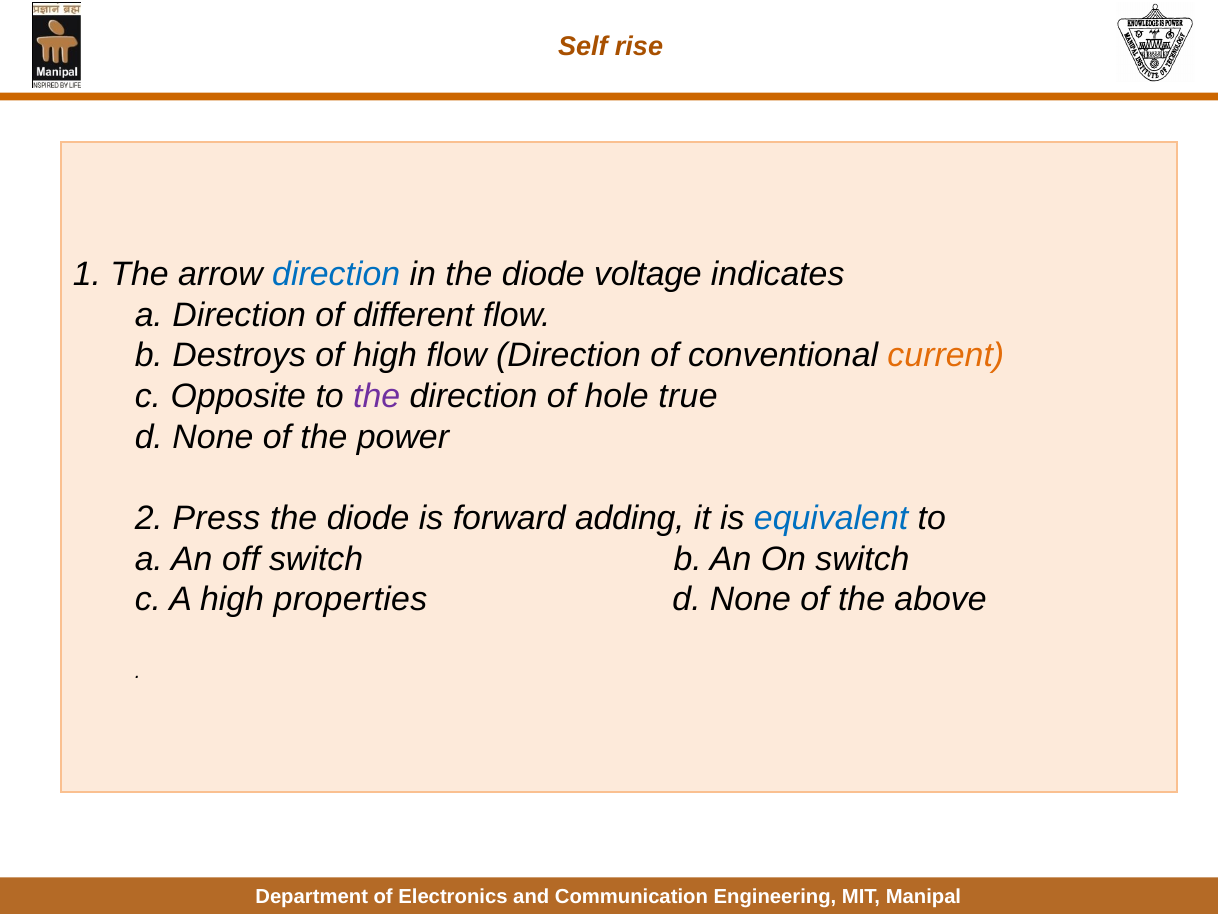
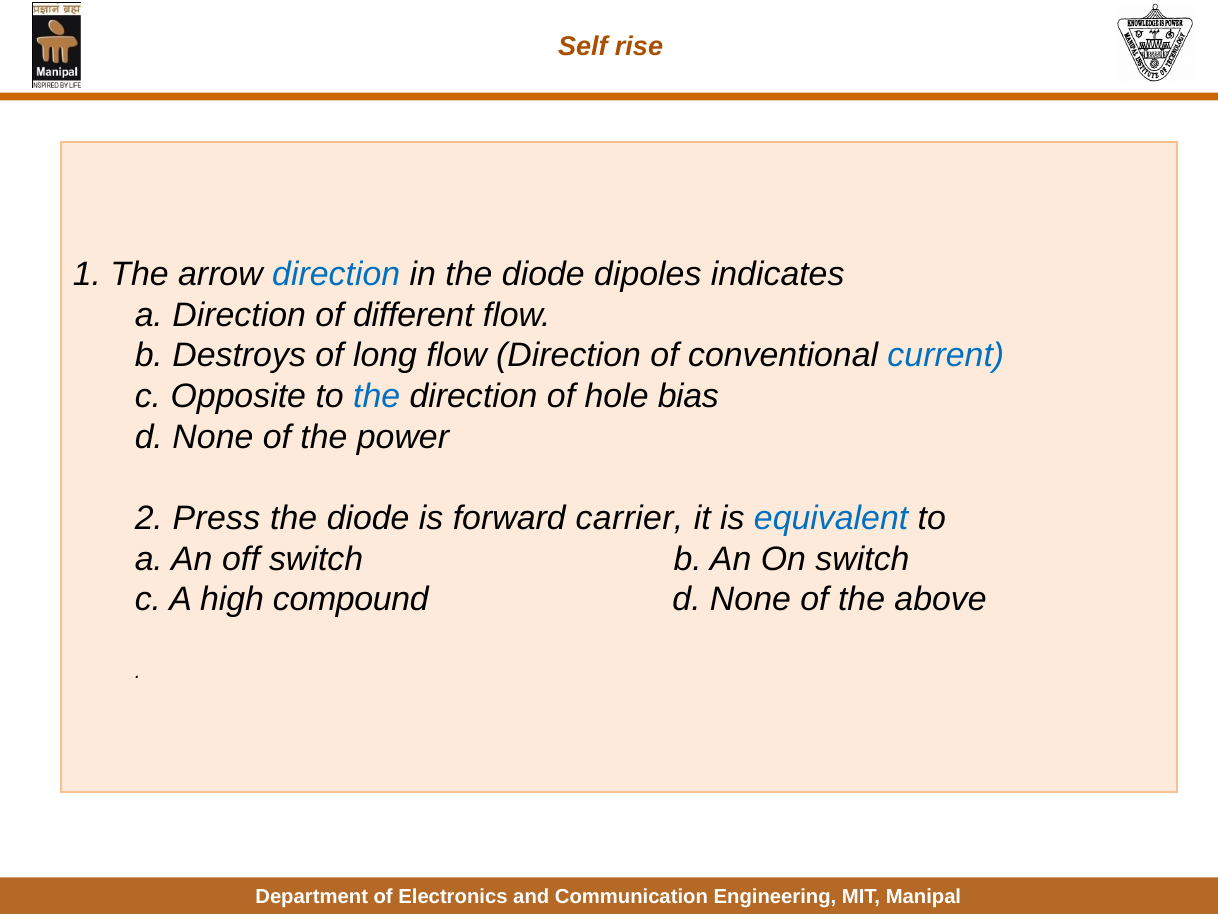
voltage: voltage -> dipoles
of high: high -> long
current colour: orange -> blue
the at (377, 396) colour: purple -> blue
true: true -> bias
adding: adding -> carrier
properties: properties -> compound
